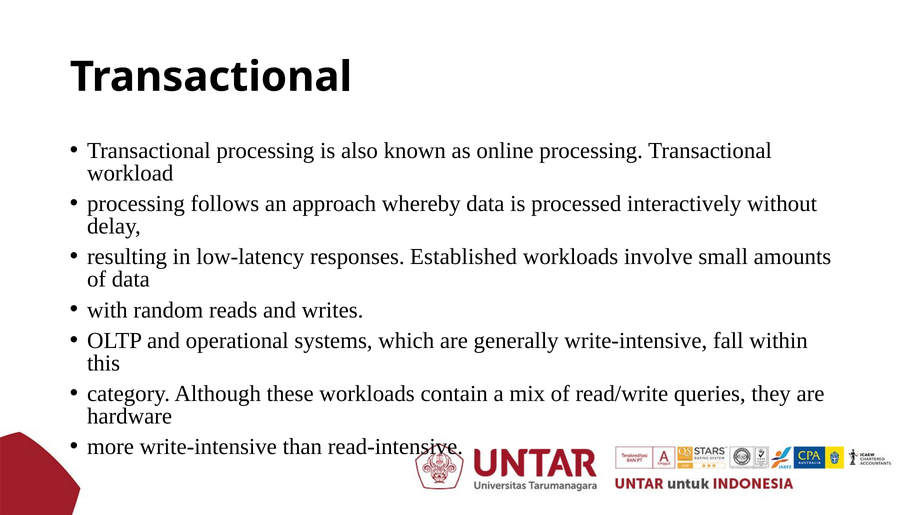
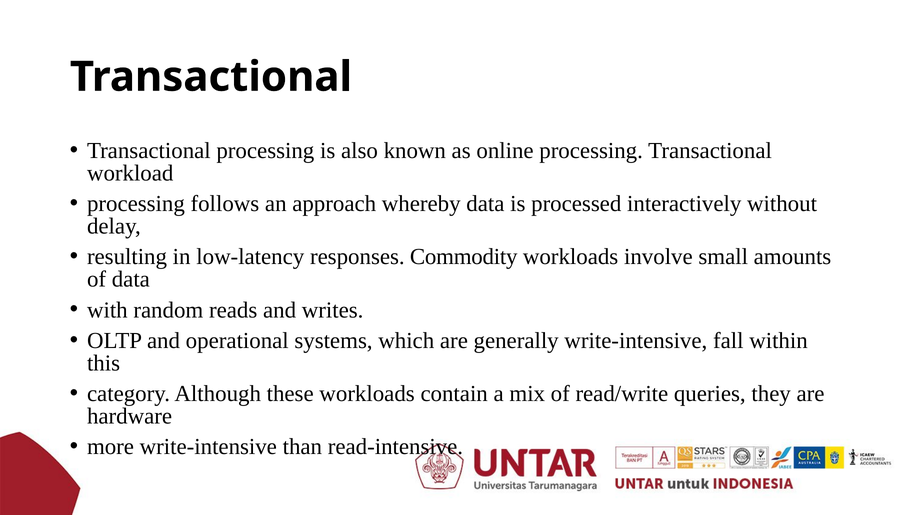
Established: Established -> Commodity
